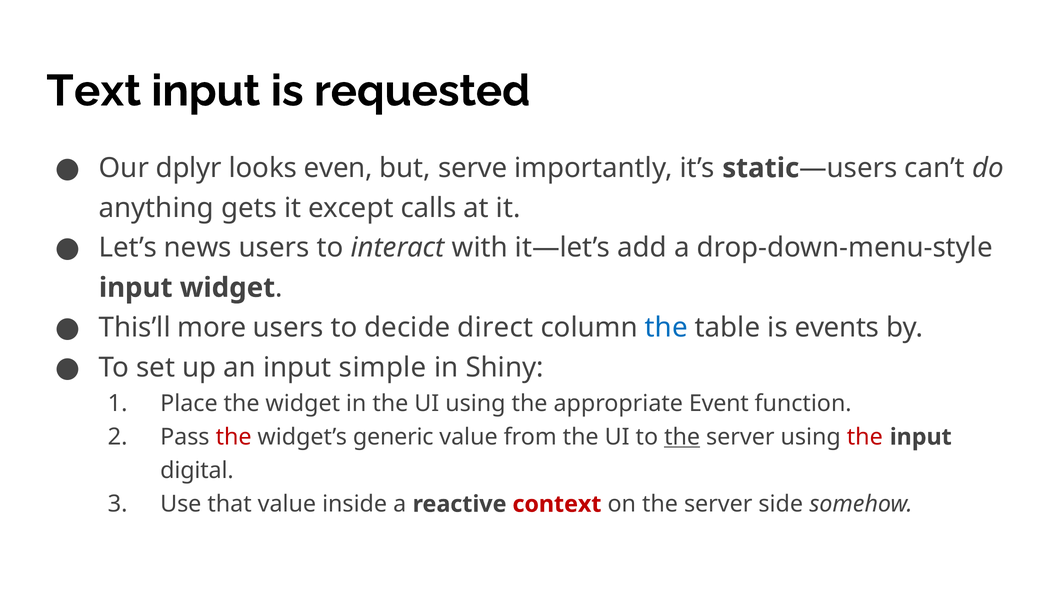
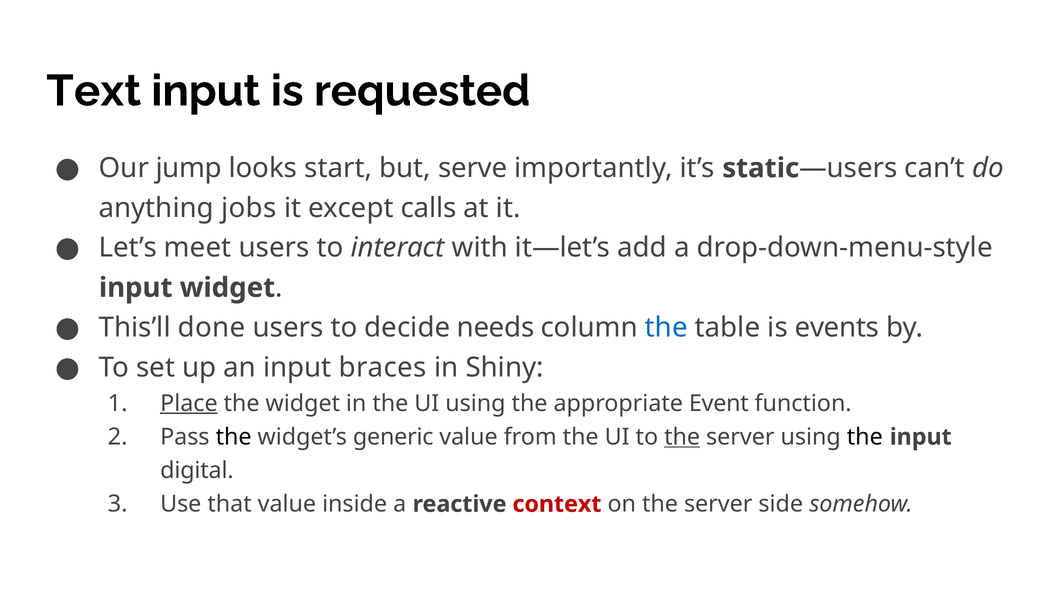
dplyr: dplyr -> jump
even: even -> start
gets: gets -> jobs
news: news -> meet
more: more -> done
direct: direct -> needs
simple: simple -> braces
Place underline: none -> present
the at (234, 437) colour: red -> black
the at (865, 437) colour: red -> black
